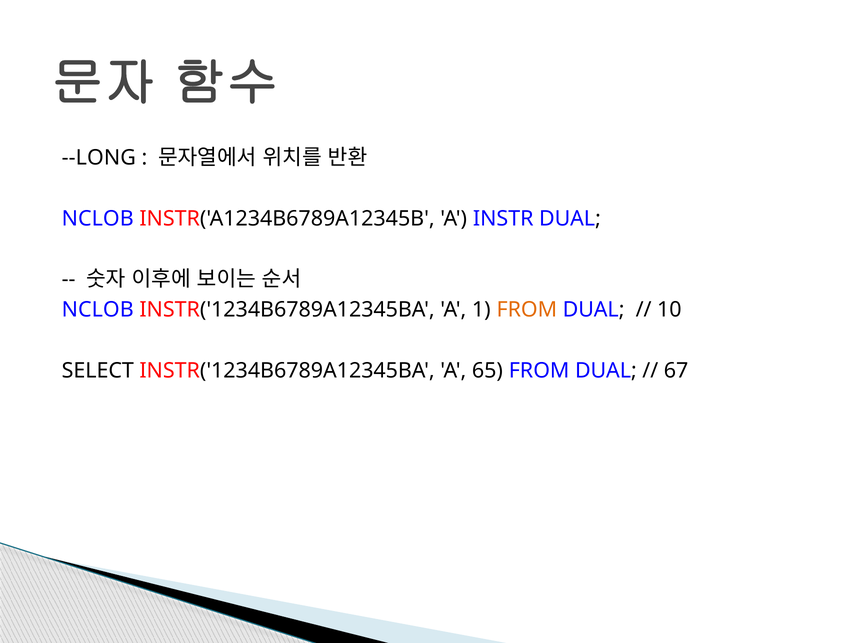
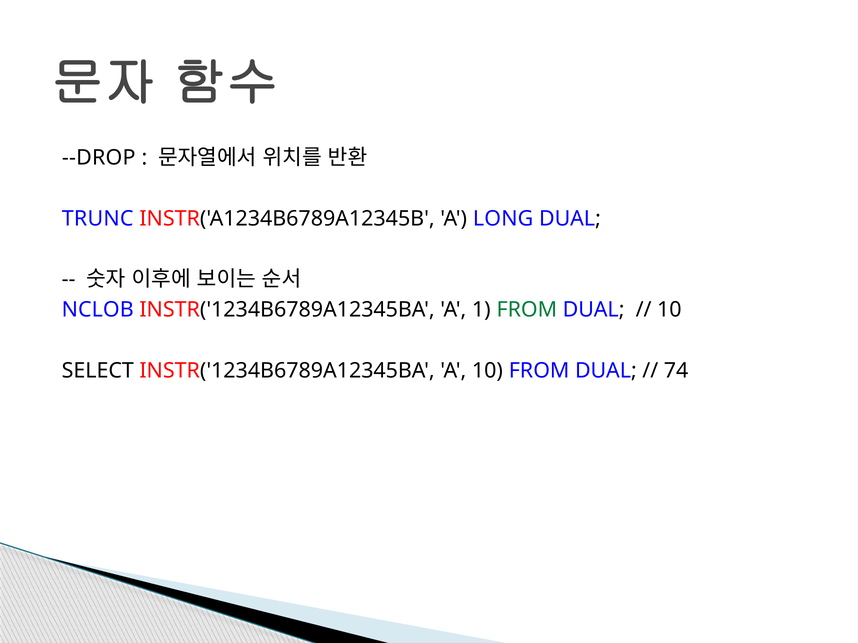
--LONG: --LONG -> --DROP
NCLOB at (98, 219): NCLOB -> TRUNC
INSTR: INSTR -> LONG
FROM at (527, 310) colour: orange -> green
A 65: 65 -> 10
67: 67 -> 74
